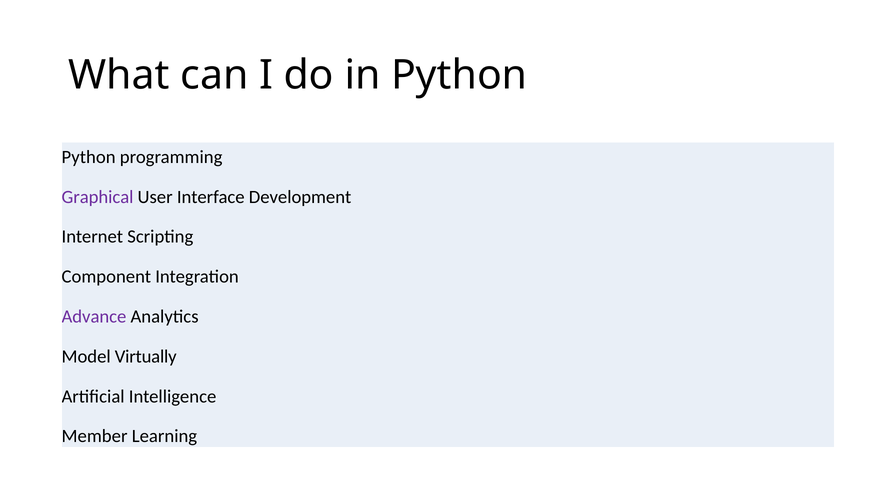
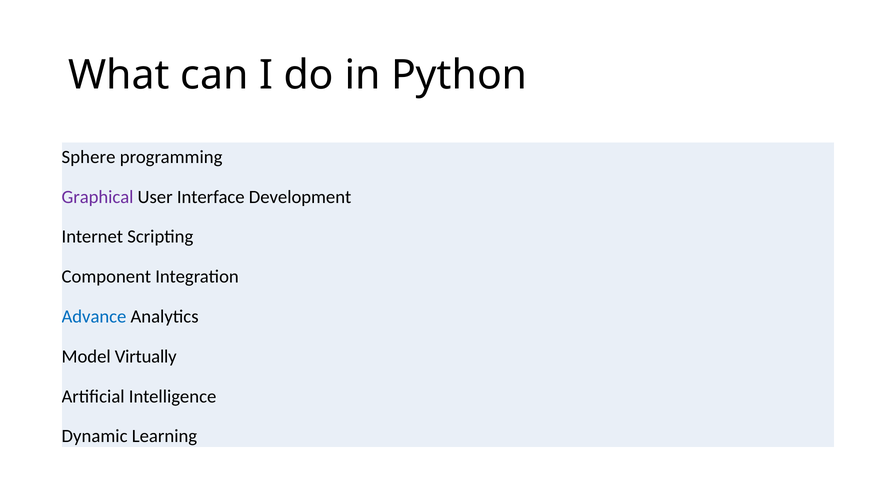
Python at (89, 157): Python -> Sphere
Advance colour: purple -> blue
Member: Member -> Dynamic
